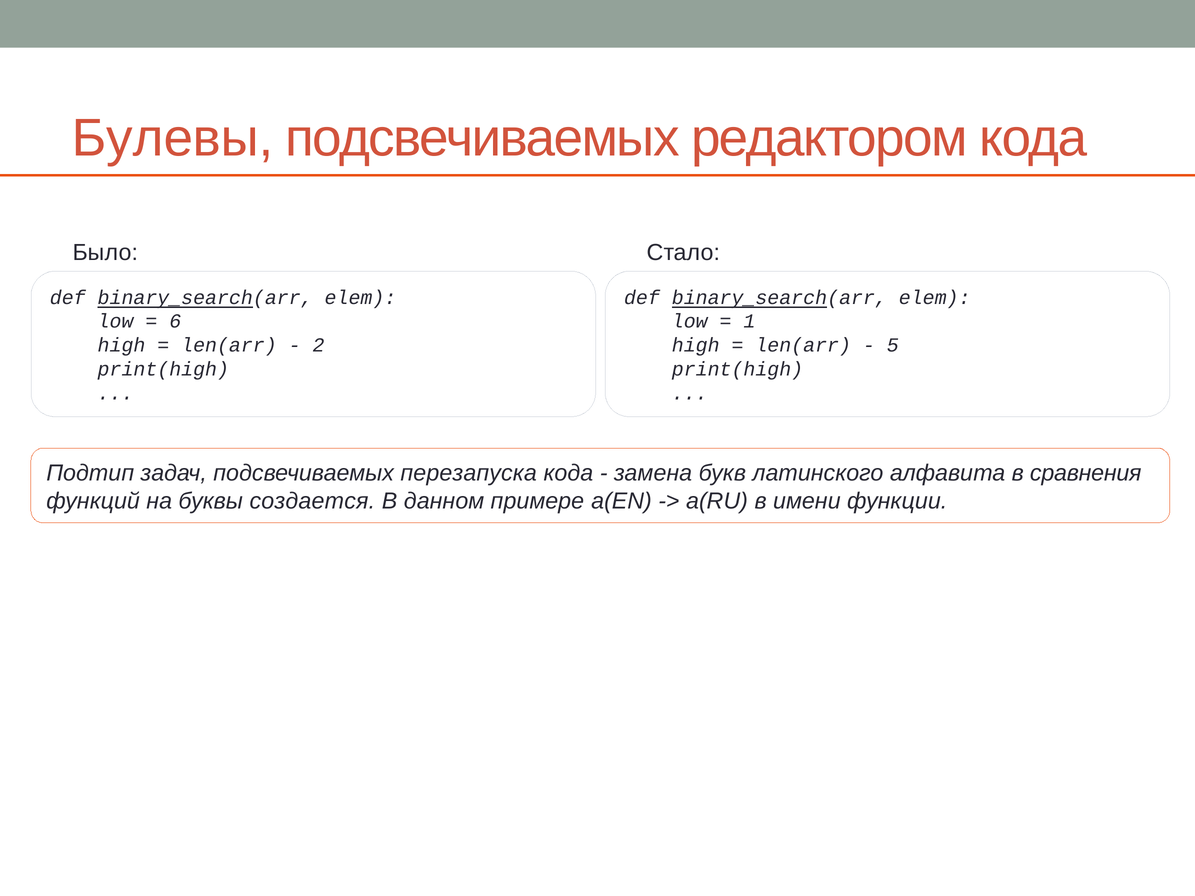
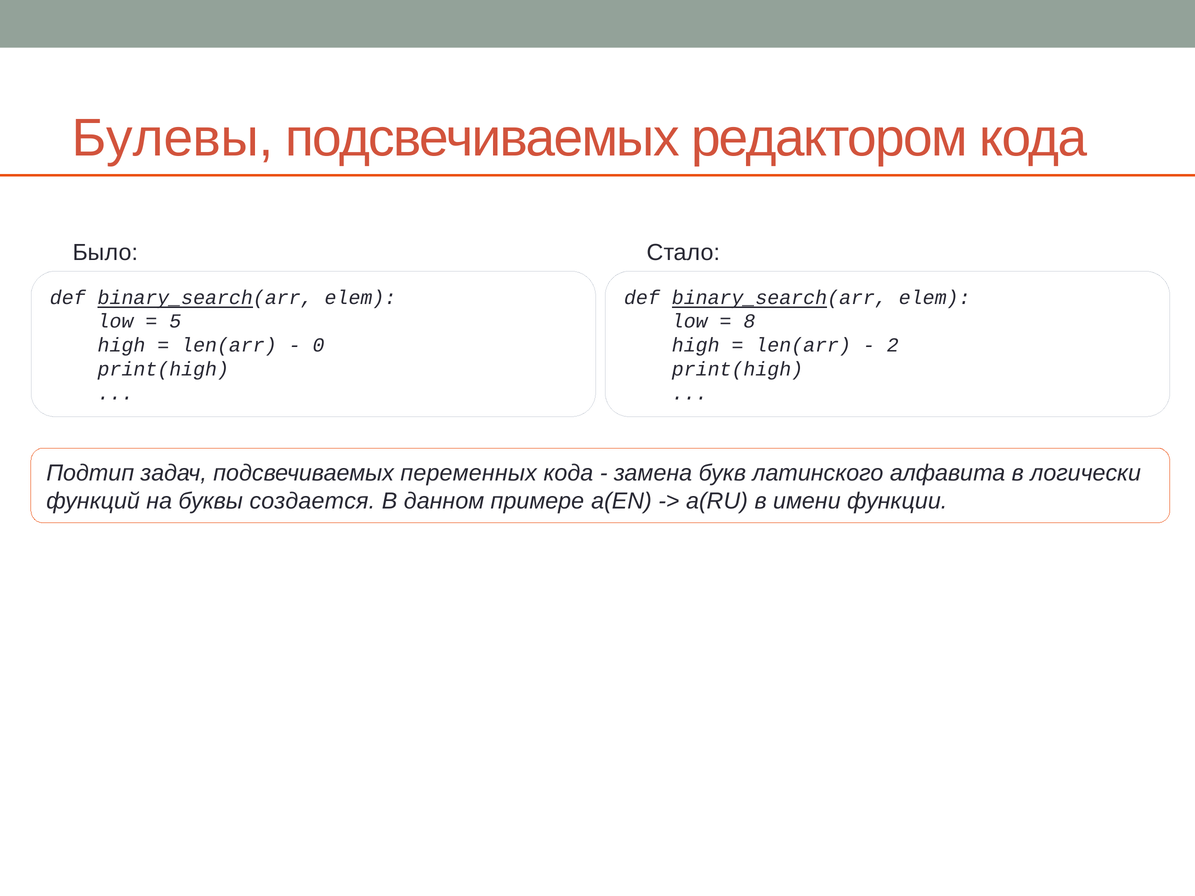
6: 6 -> 5
1: 1 -> 8
2: 2 -> 0
5: 5 -> 2
перезапуска: перезапуска -> переменных
сравнения: сравнения -> логически
